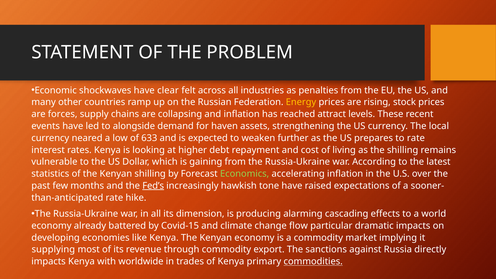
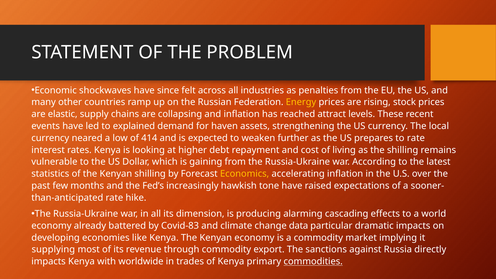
clear: clear -> since
forces: forces -> elastic
alongside: alongside -> explained
633: 633 -> 414
Economics colour: light green -> yellow
Fed’s underline: present -> none
Covid-15: Covid-15 -> Covid-83
flow: flow -> data
